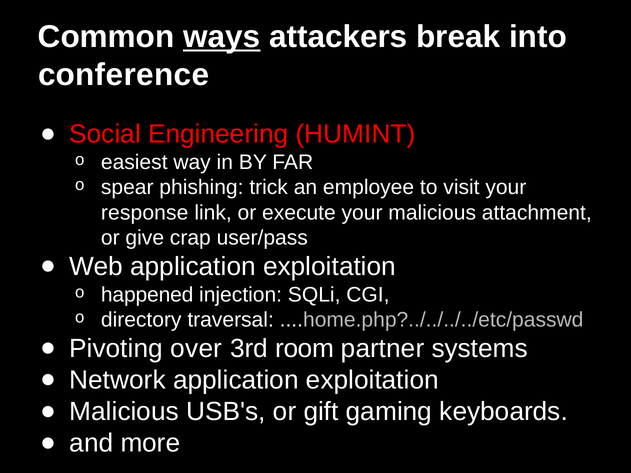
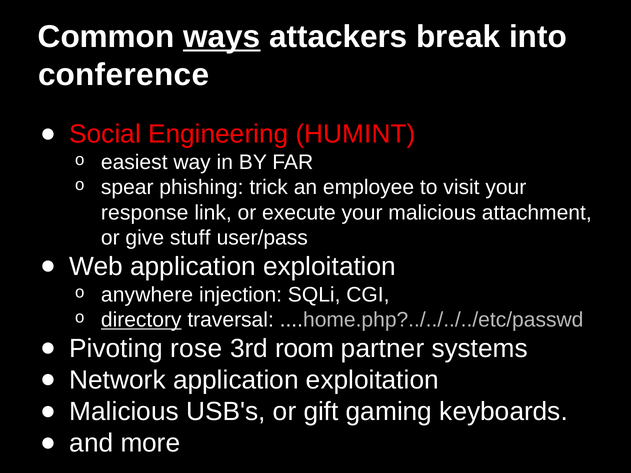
crap: crap -> stuff
happened: happened -> anywhere
directory underline: none -> present
over: over -> rose
